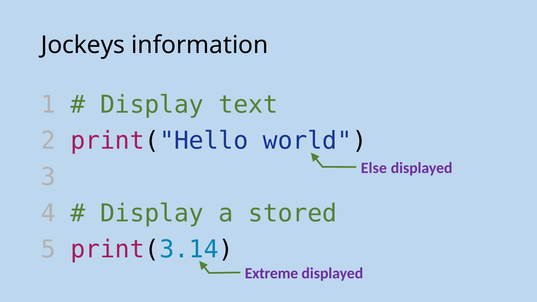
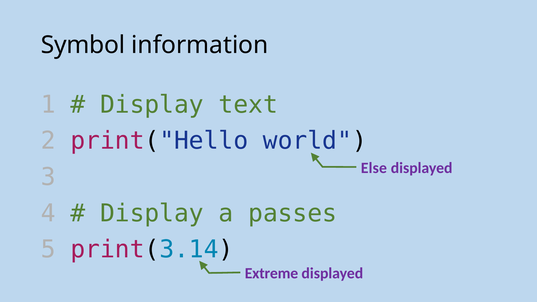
Jockeys: Jockeys -> Symbol
stored: stored -> passes
